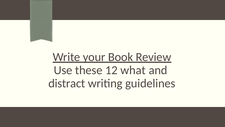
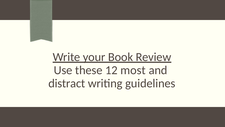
what: what -> most
